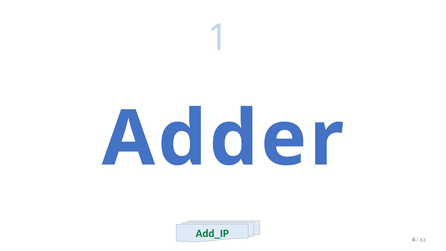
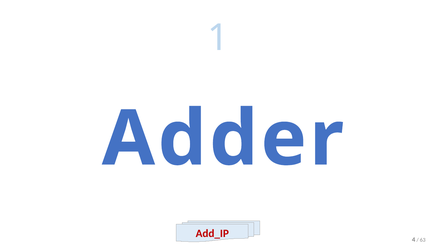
Add_IP colour: green -> red
